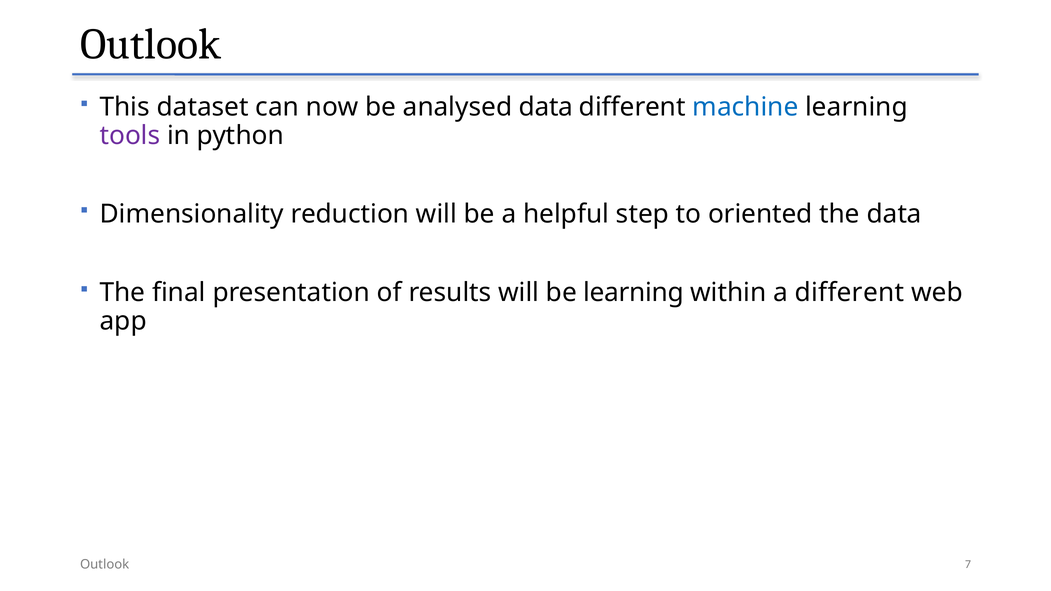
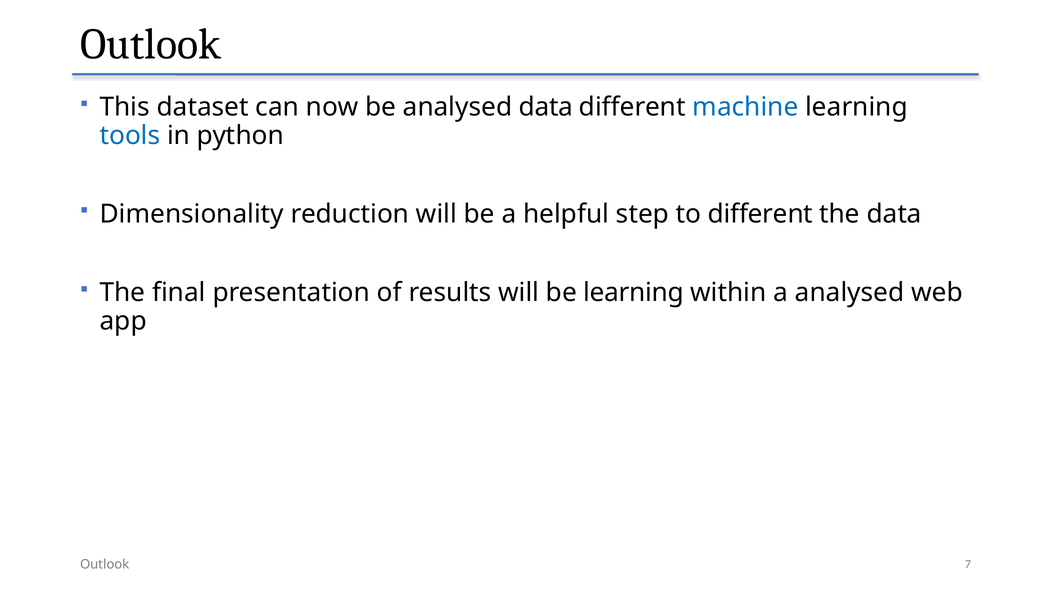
tools colour: purple -> blue
to oriented: oriented -> different
a different: different -> analysed
